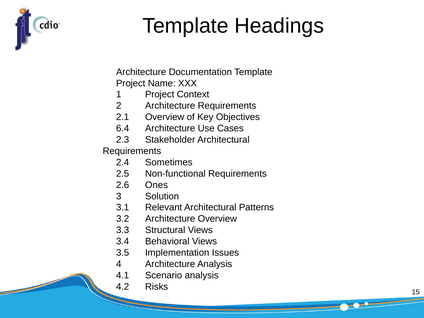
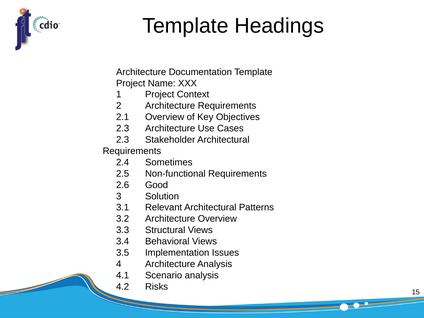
6.4 at (123, 128): 6.4 -> 2.3
Ones: Ones -> Good
